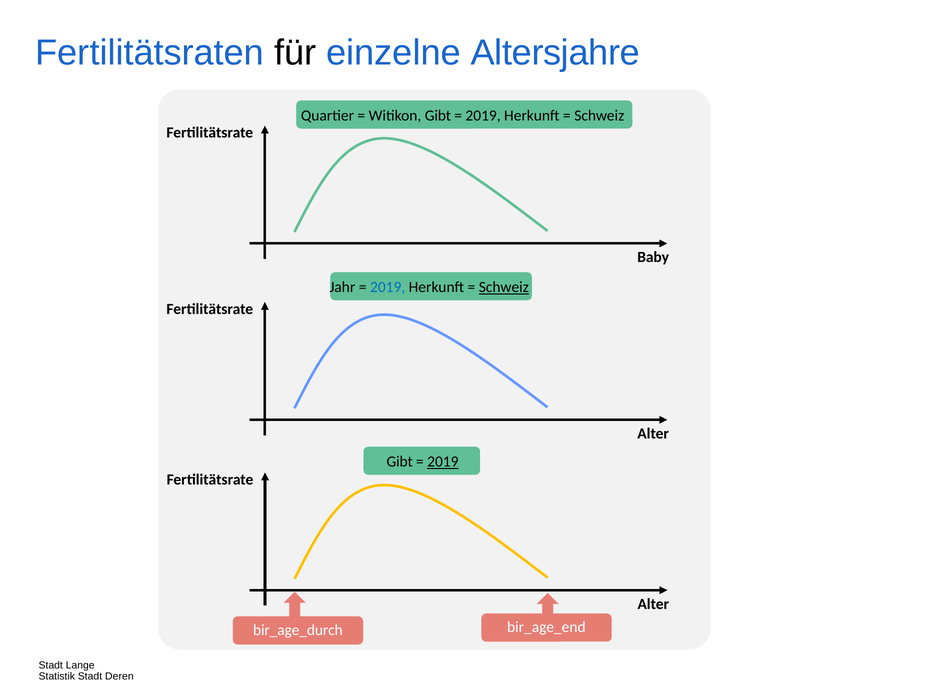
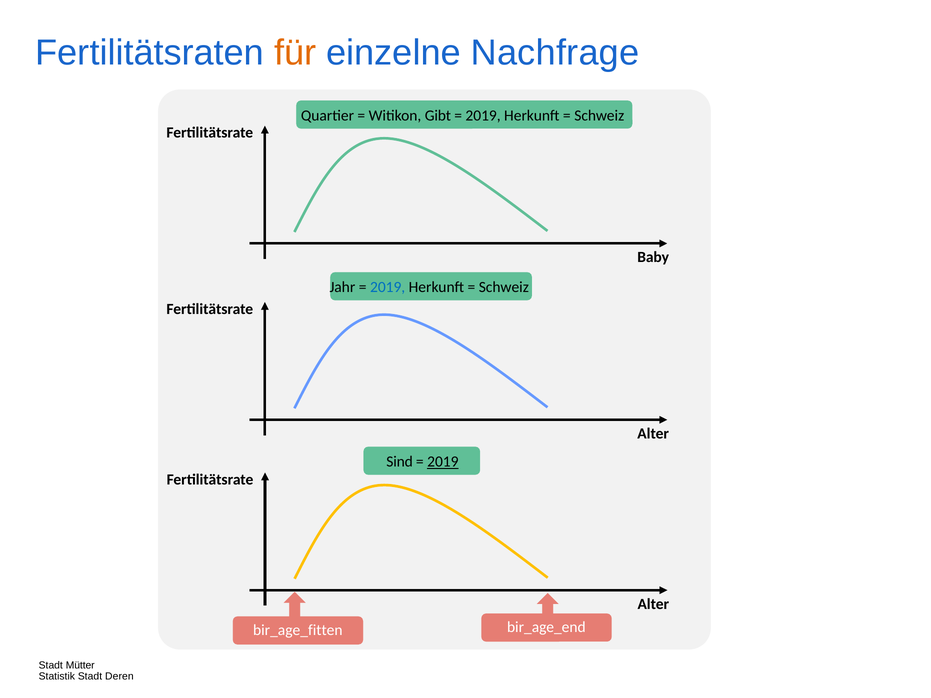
für colour: black -> orange
Altersjahre: Altersjahre -> Nachfrage
Schweiz at (504, 287) underline: present -> none
Gibt at (400, 462): Gibt -> Sind
bir_age_durch: bir_age_durch -> bir_age_fitten
Lange: Lange -> Mütter
